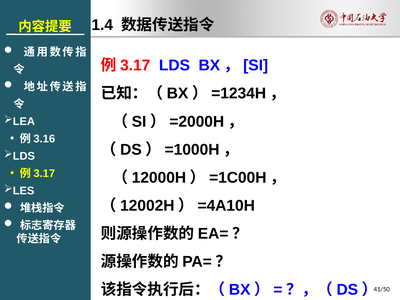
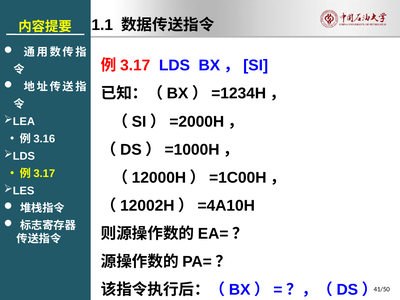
1.4: 1.4 -> 1.1
